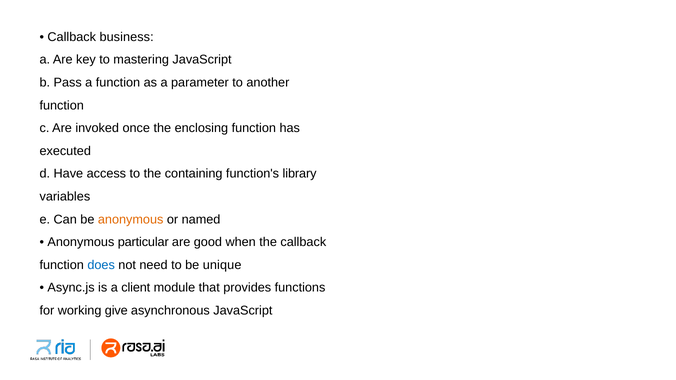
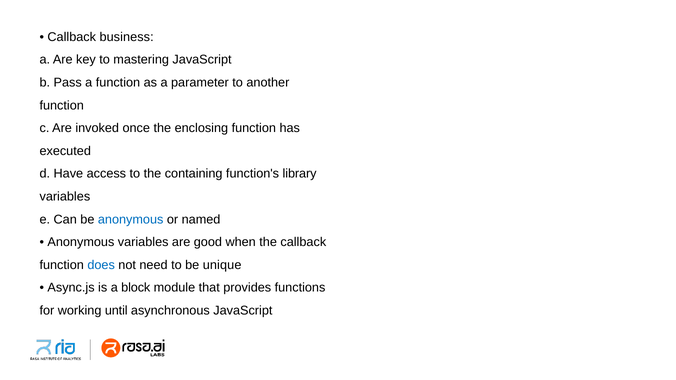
anonymous at (131, 220) colour: orange -> blue
Anonymous particular: particular -> variables
client: client -> block
give: give -> until
